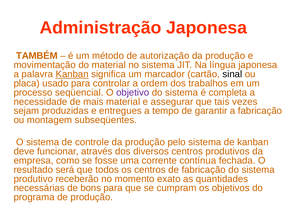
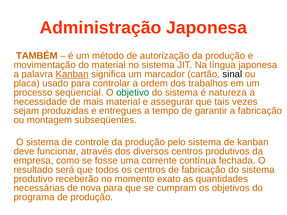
objetivo colour: purple -> green
completa: completa -> natureza
bons: bons -> nova
